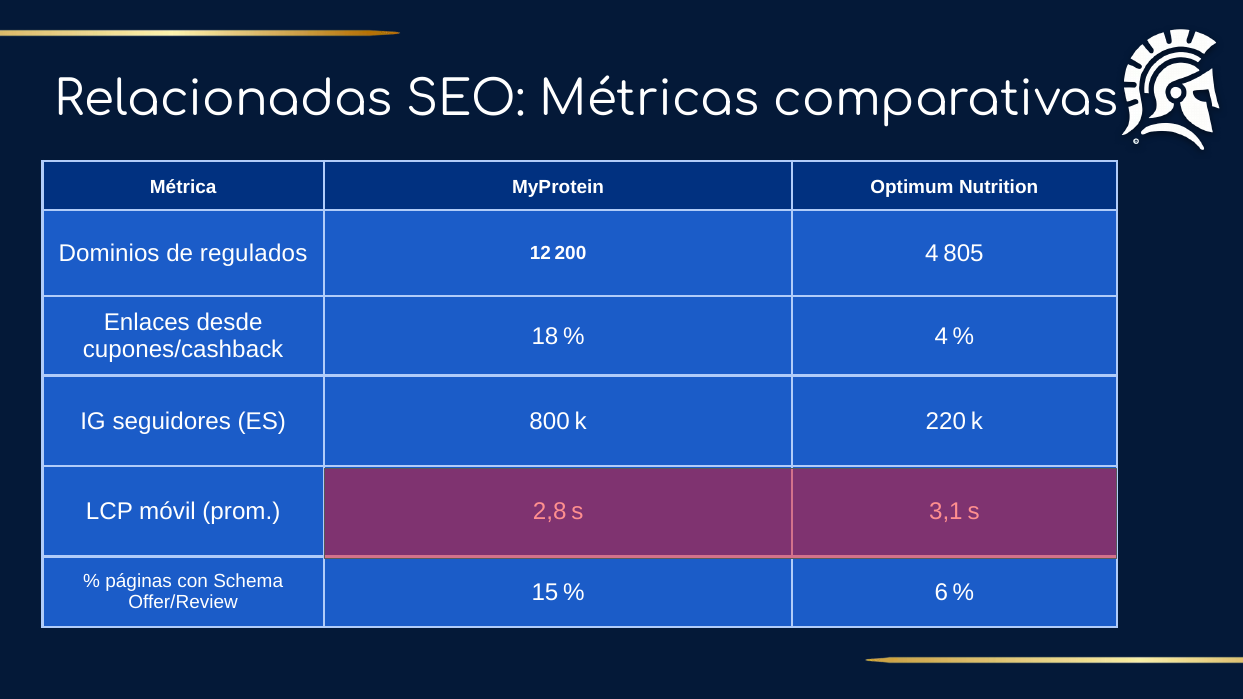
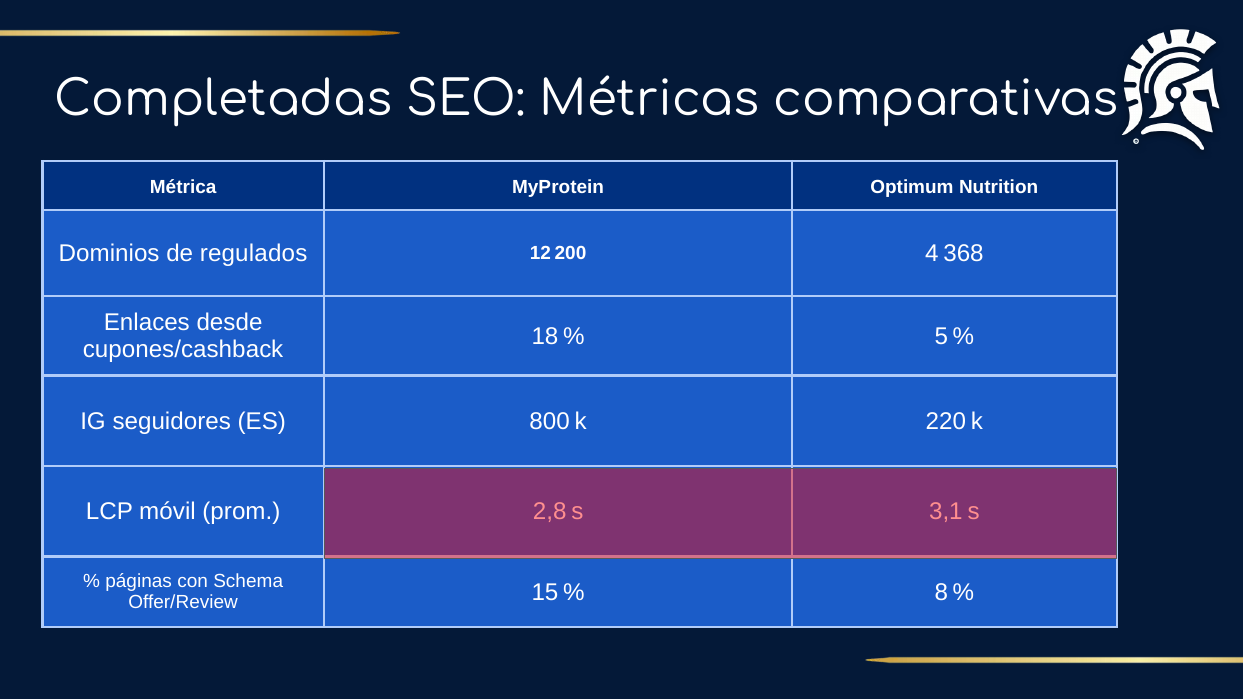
Relacionadas: Relacionadas -> Completadas
805: 805 -> 368
4 at (941, 336): 4 -> 5
6: 6 -> 8
